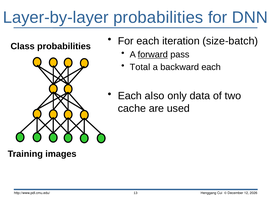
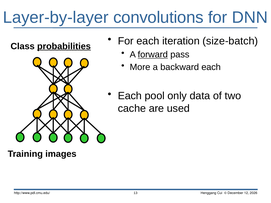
Layer-by-layer probabilities: probabilities -> convolutions
probabilities at (64, 46) underline: none -> present
Total: Total -> More
also: also -> pool
